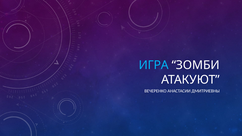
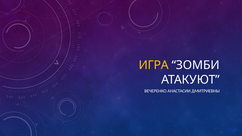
ИГРА colour: light blue -> yellow
